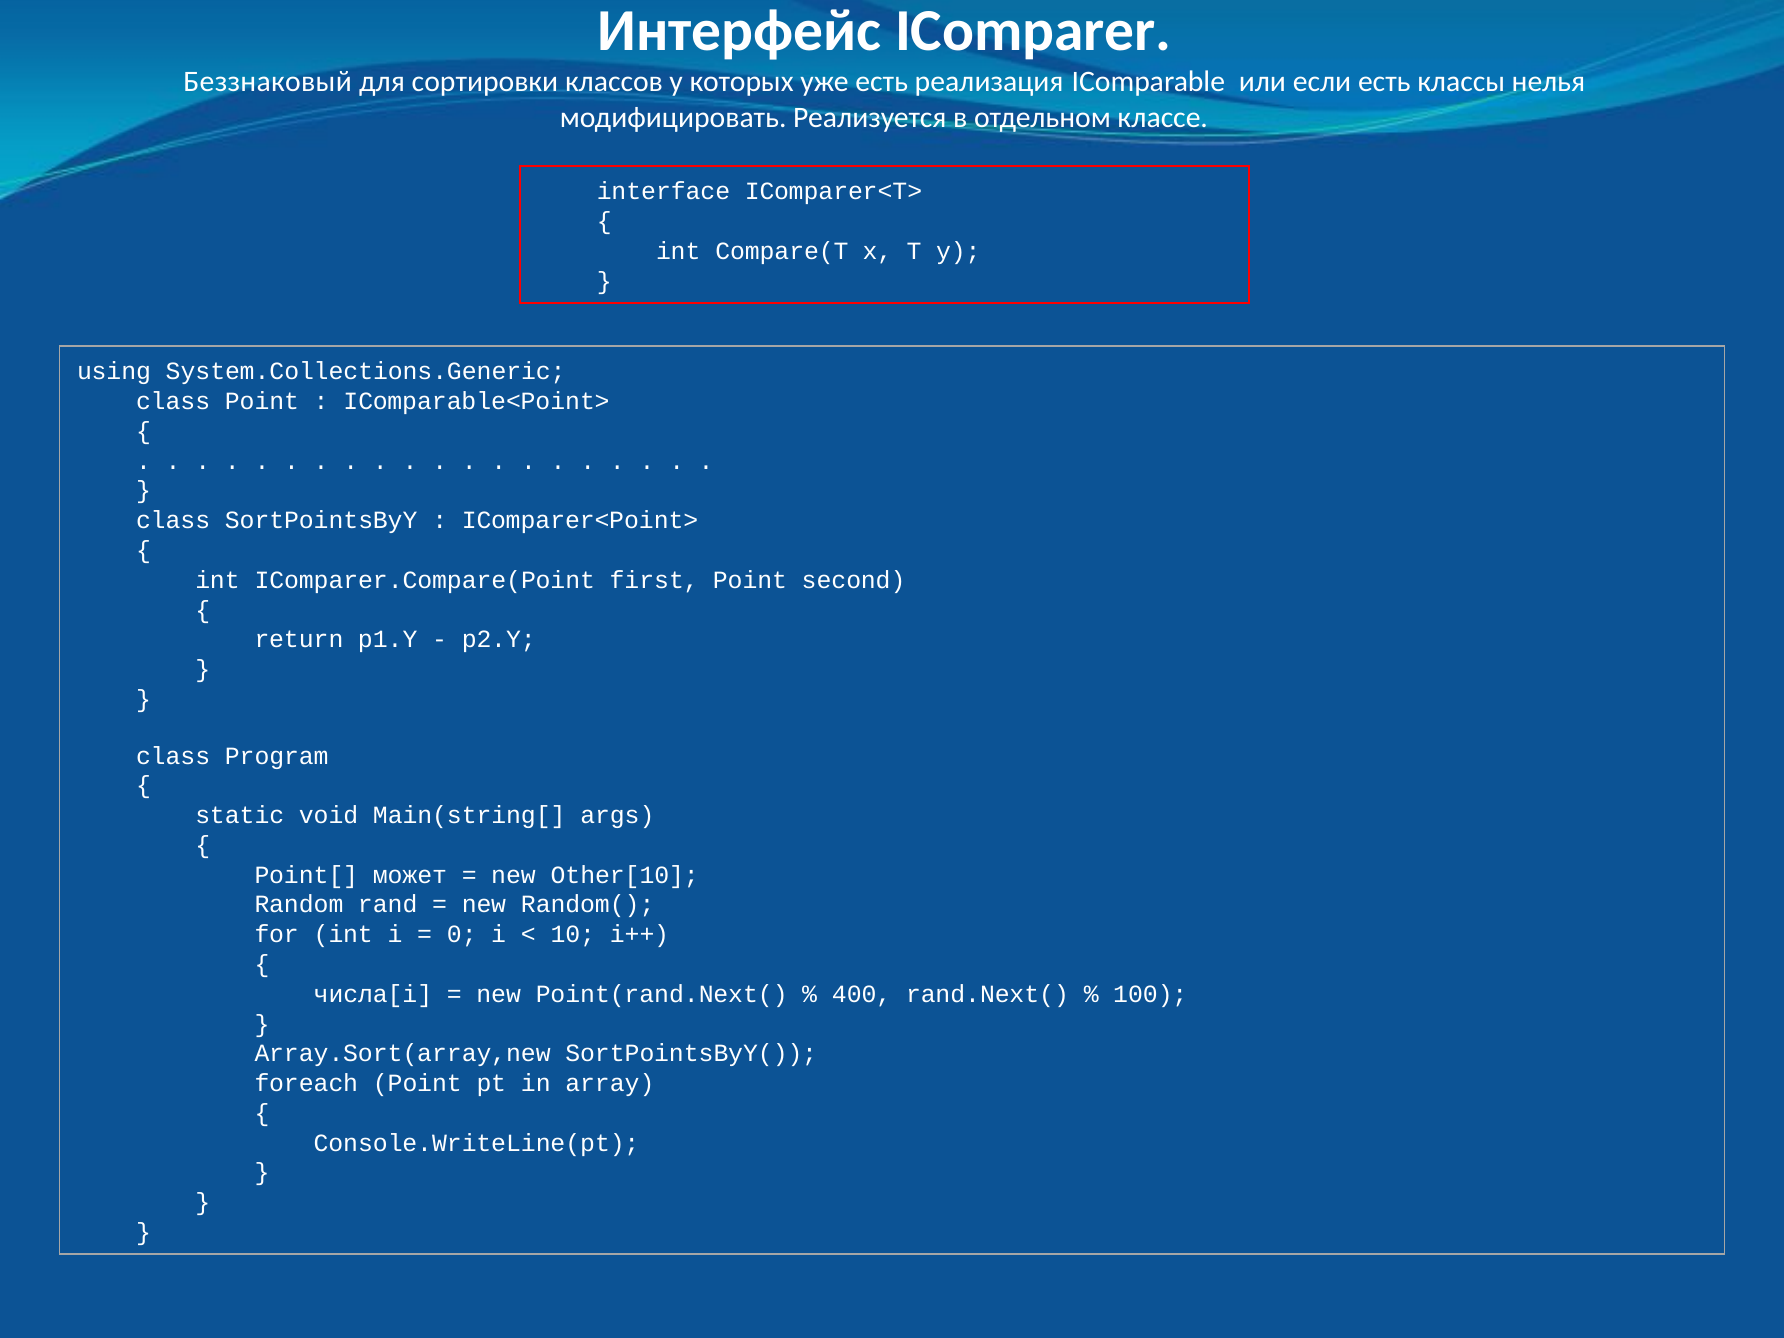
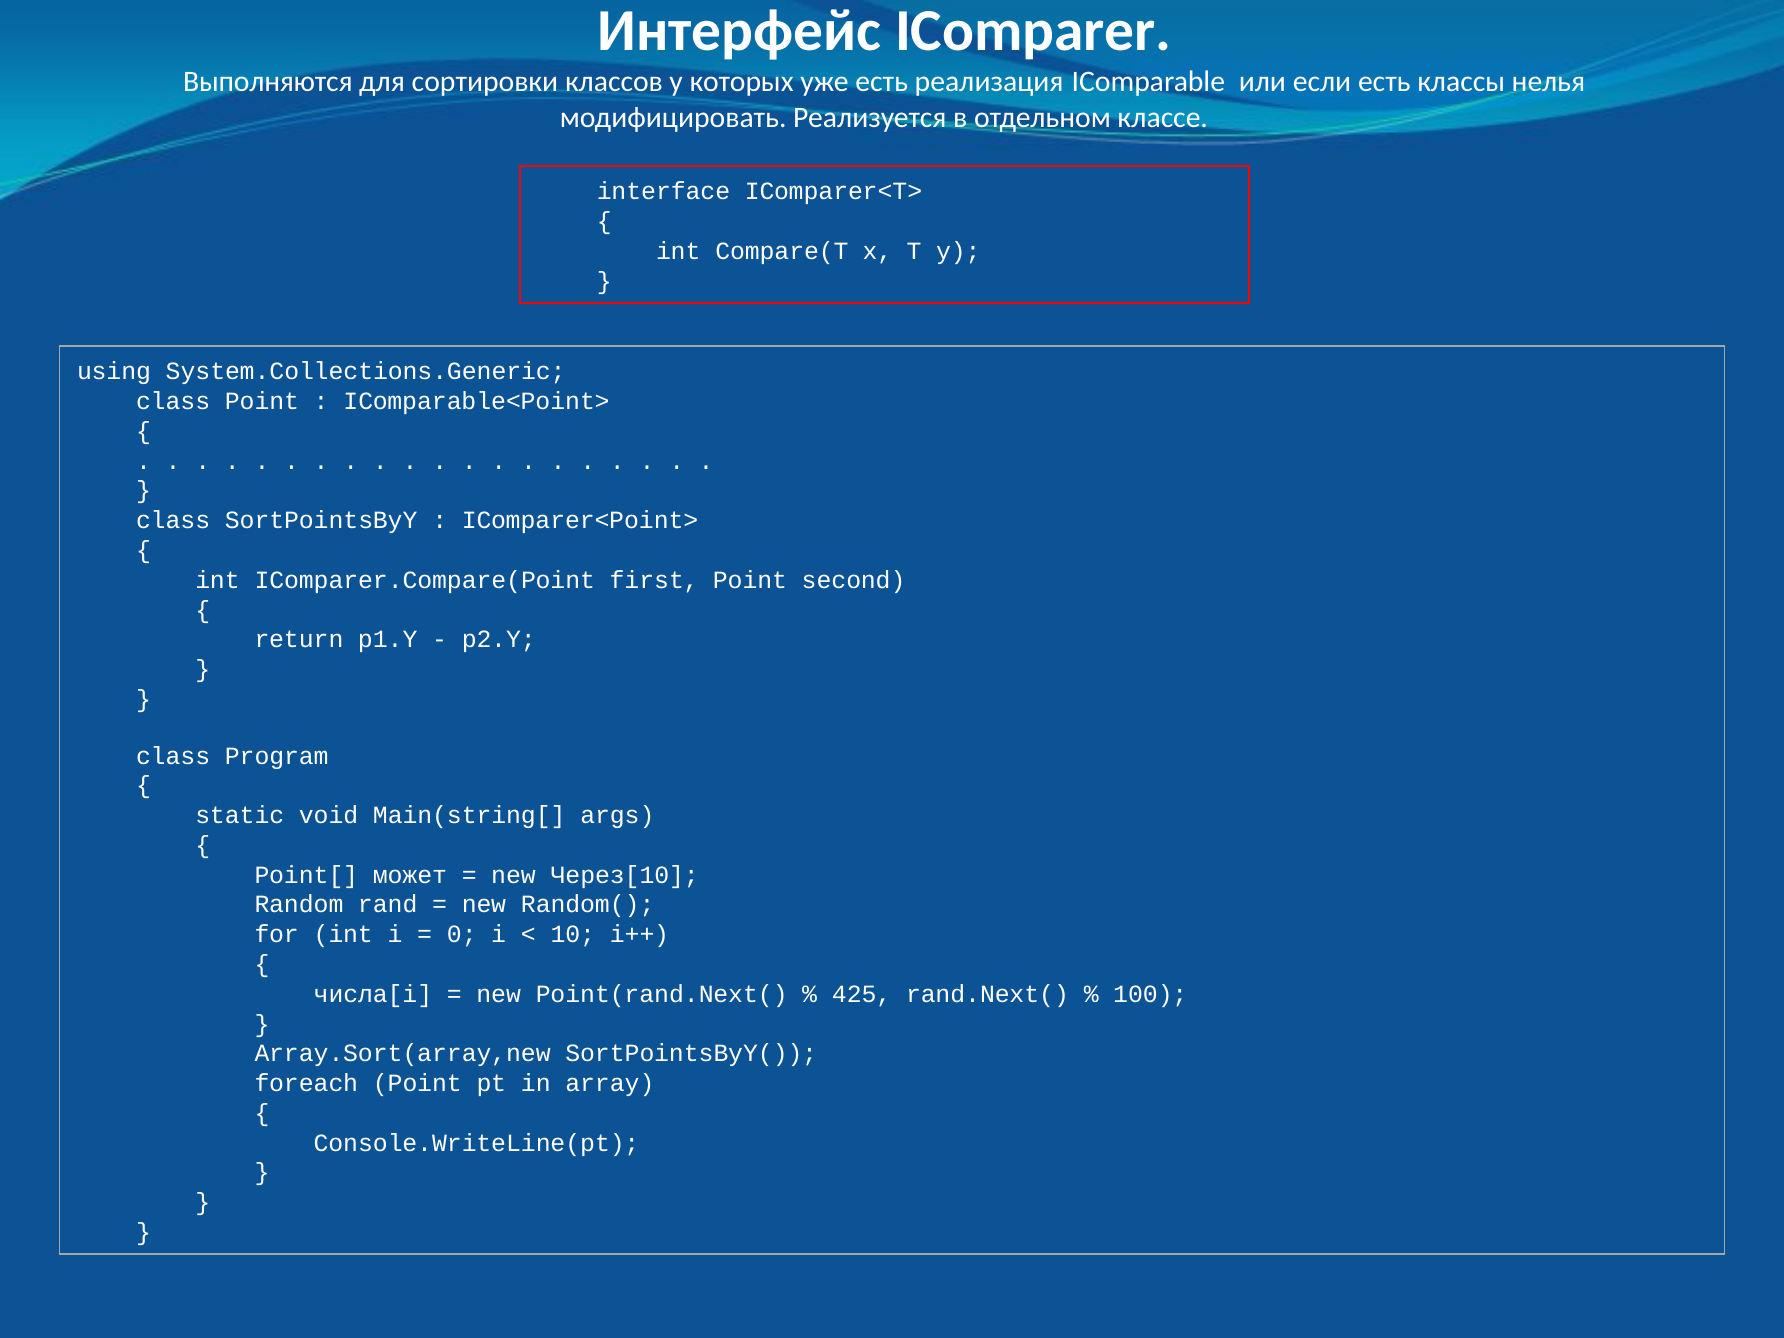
Беззнаковый: Беззнаковый -> Выполняются
Other[10: Other[10 -> Через[10
400: 400 -> 425
